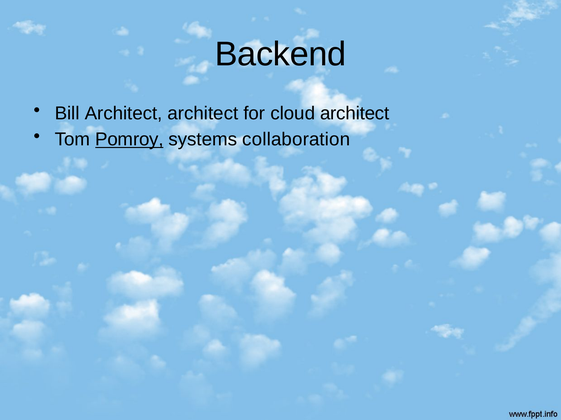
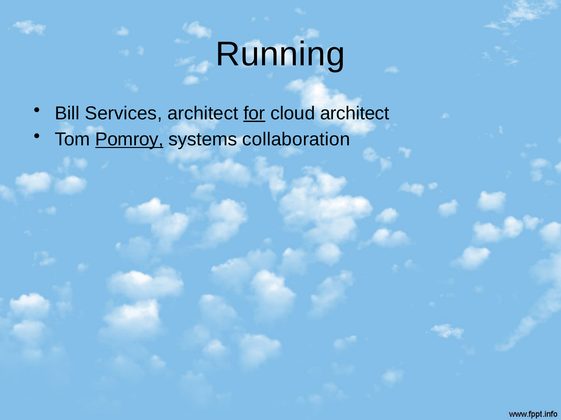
Backend: Backend -> Running
Bill Architect: Architect -> Services
for underline: none -> present
